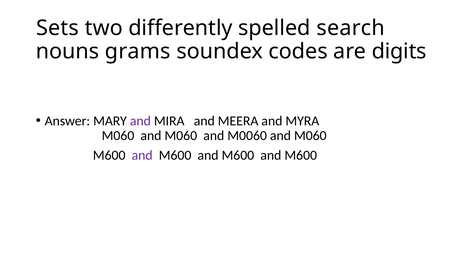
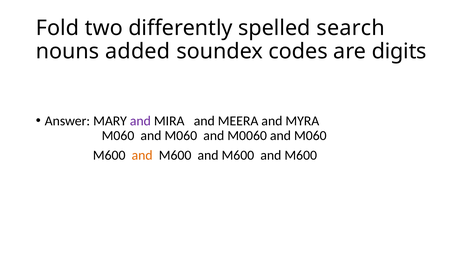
Sets: Sets -> Fold
grams: grams -> added
and at (142, 155) colour: purple -> orange
